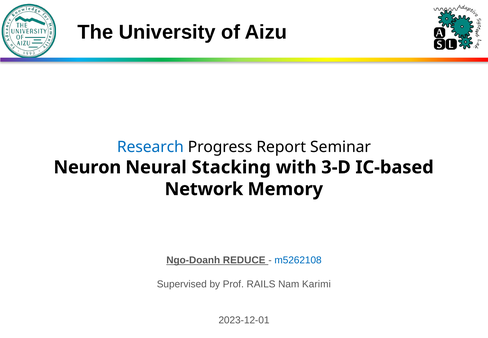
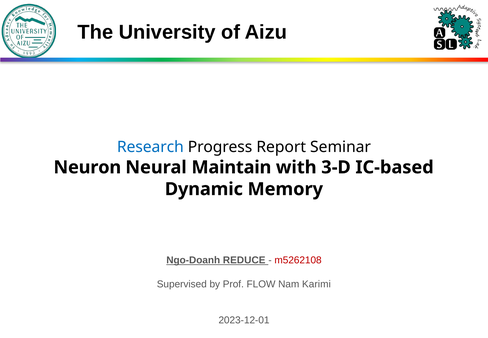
Stacking: Stacking -> Maintain
Network: Network -> Dynamic
m5262108 colour: blue -> red
RAILS: RAILS -> FLOW
